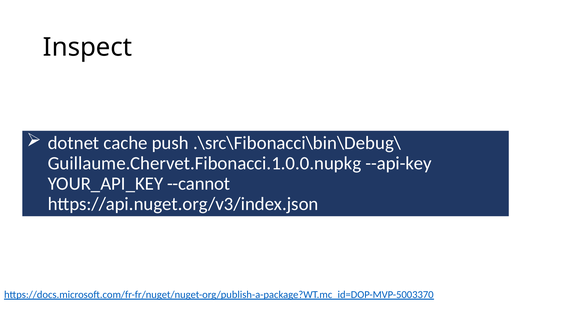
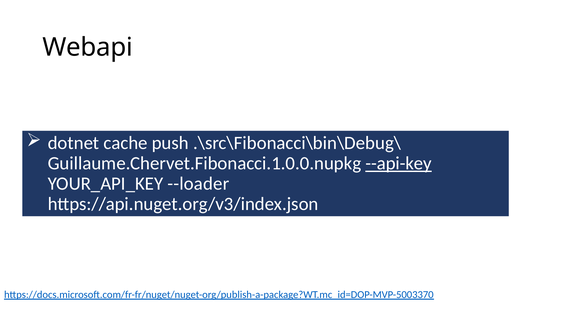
Inspect: Inspect -> Webapi
--api-key underline: none -> present
--cannot: --cannot -> --loader
